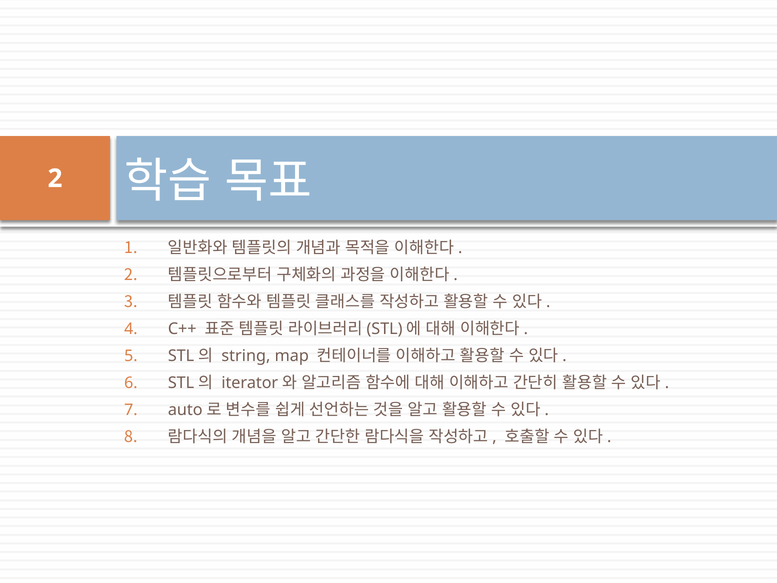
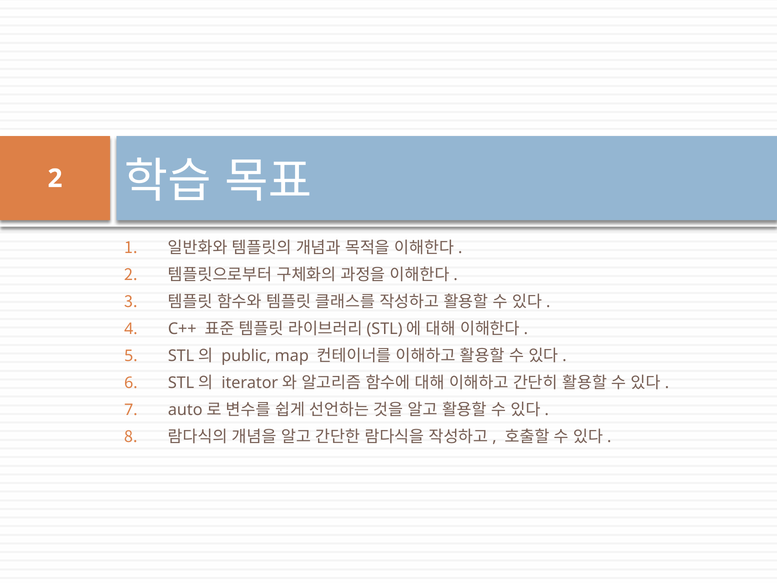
string: string -> public
